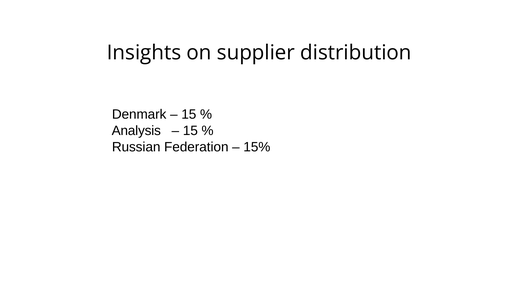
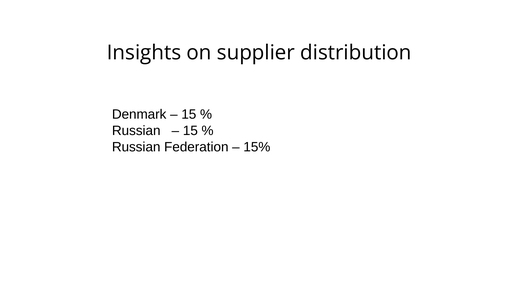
Analysis at (136, 130): Analysis -> Russian
